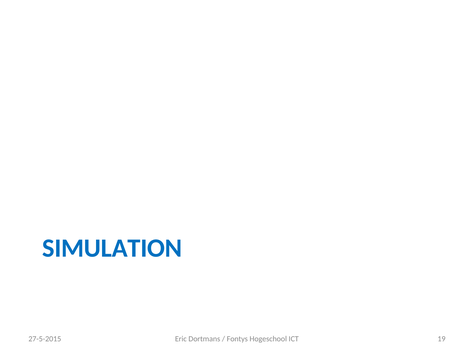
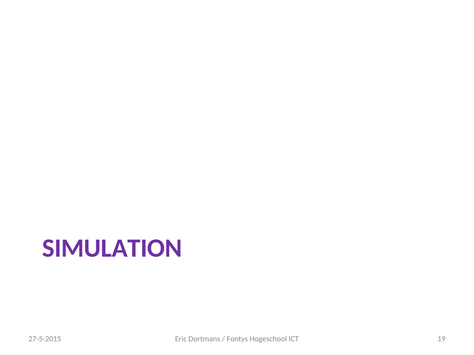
SIMULATION colour: blue -> purple
